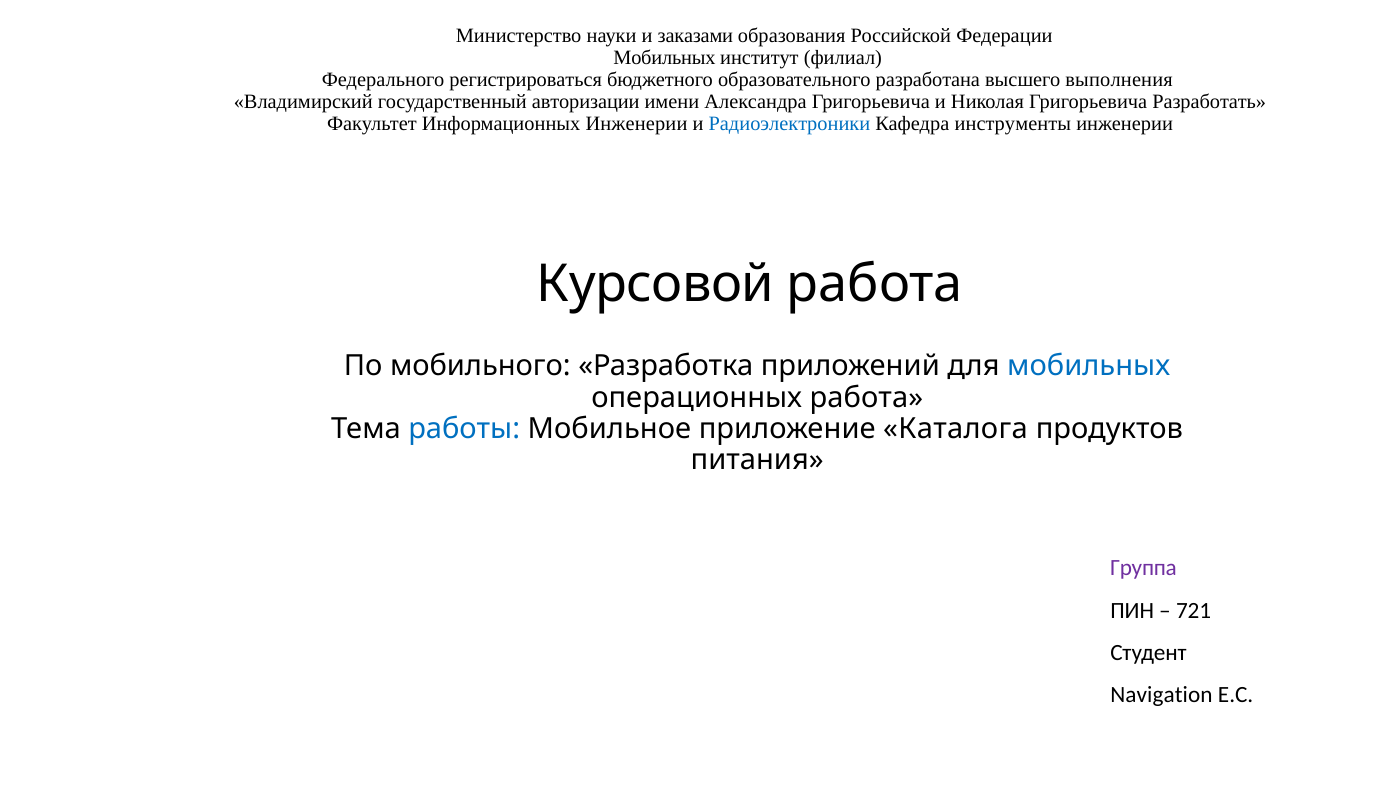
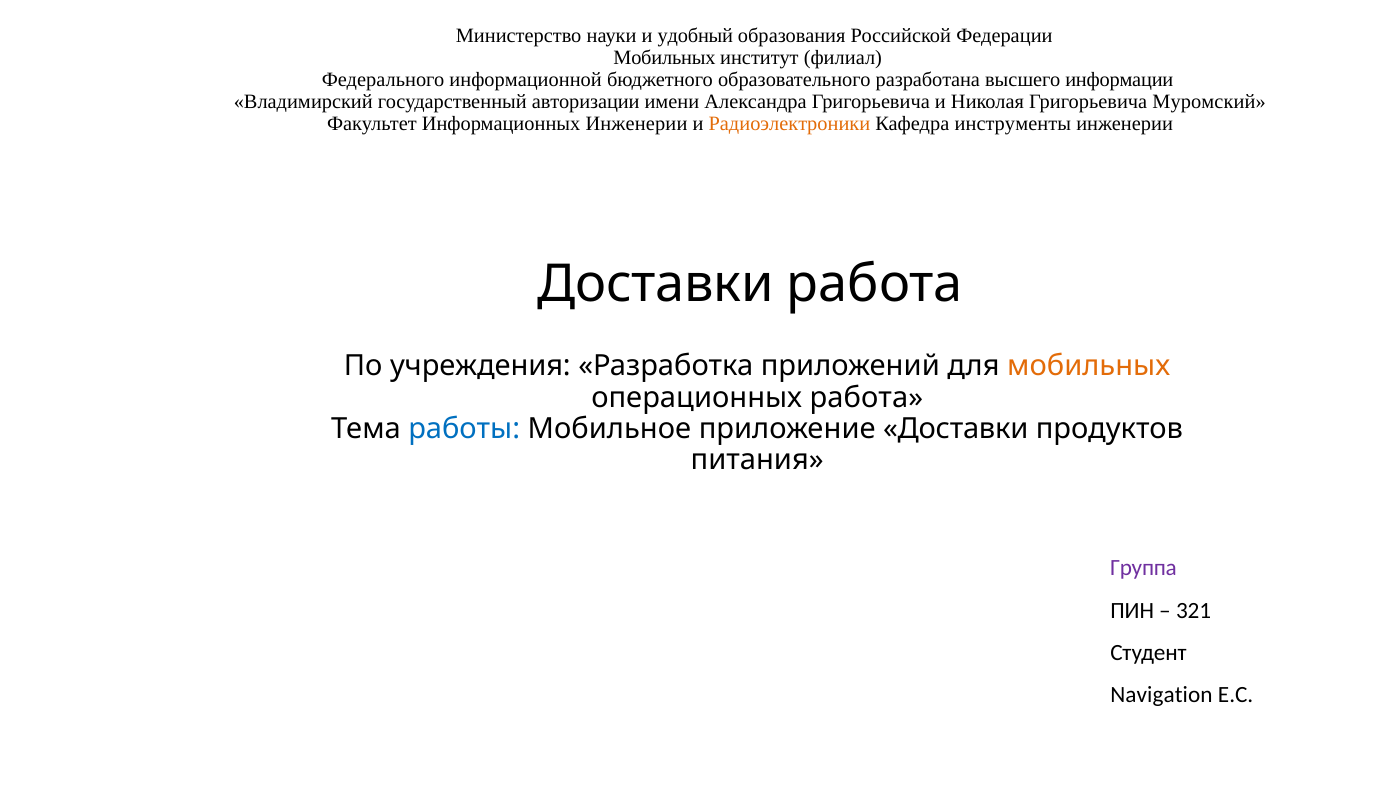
заказами: заказами -> удобный
регистрироваться: регистрироваться -> информационной
выполнения: выполнения -> информации
Разработать: Разработать -> Муромский
Радиоэлектроники colour: blue -> orange
Курсовой at (656, 284): Курсовой -> Доставки
мобильного: мобильного -> учреждения
мобильных at (1089, 366) colour: blue -> orange
приложение Каталога: Каталога -> Доставки
721: 721 -> 321
